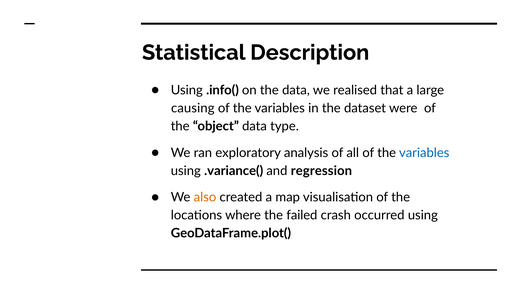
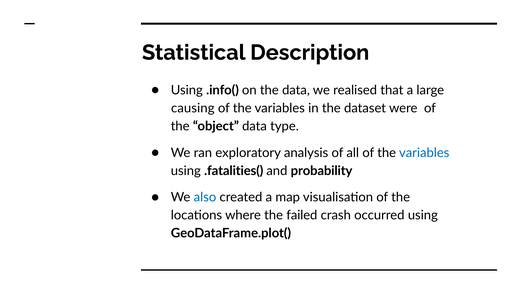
.variance(: .variance( -> .fatalities(
regression: regression -> probability
also colour: orange -> blue
